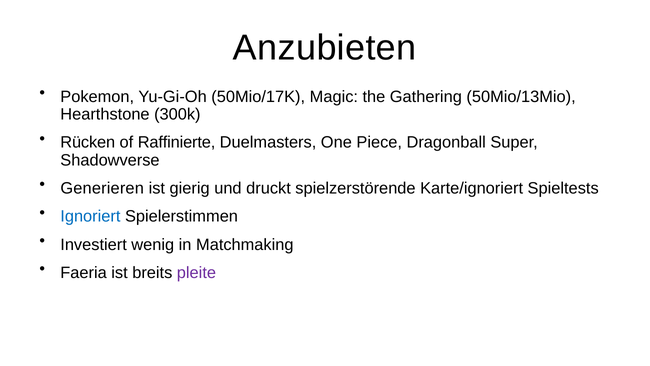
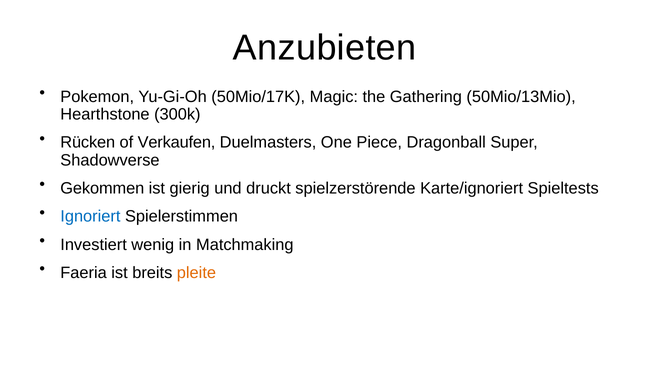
Raffinierte: Raffinierte -> Verkaufen
Generieren: Generieren -> Gekommen
pleite colour: purple -> orange
